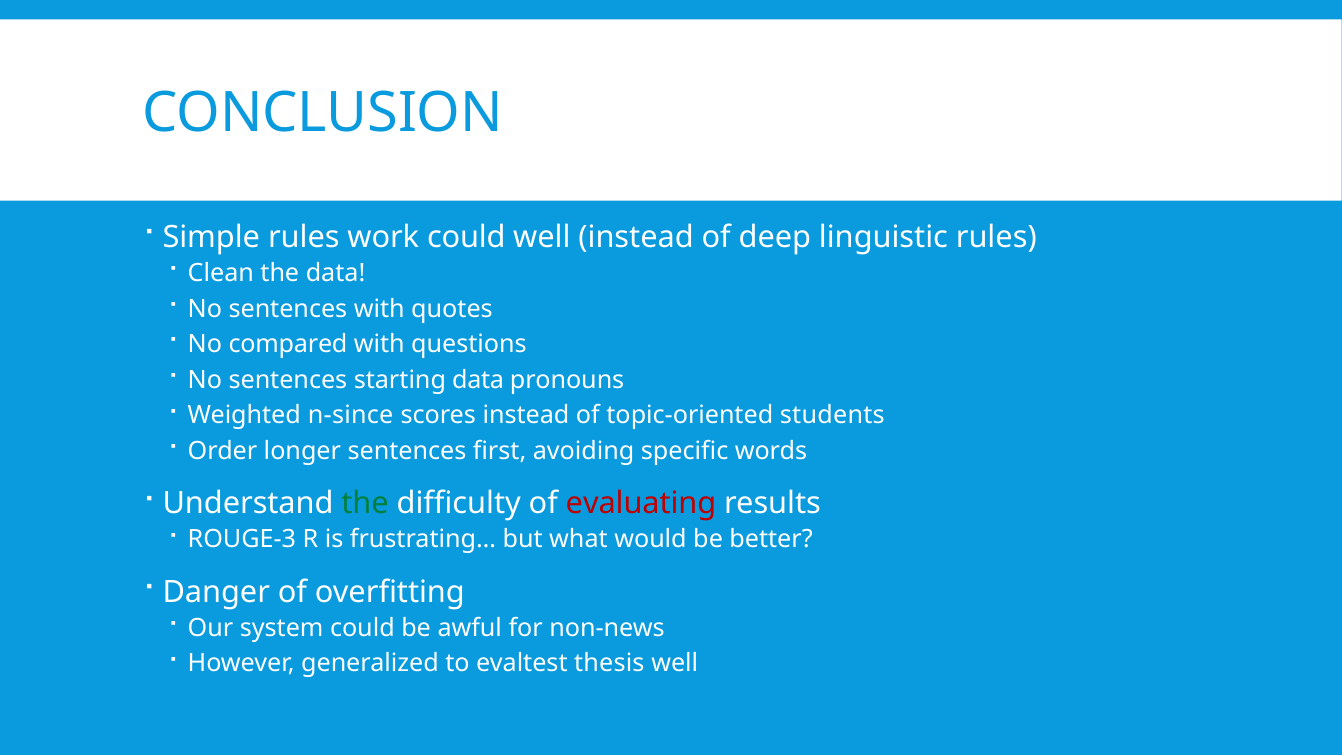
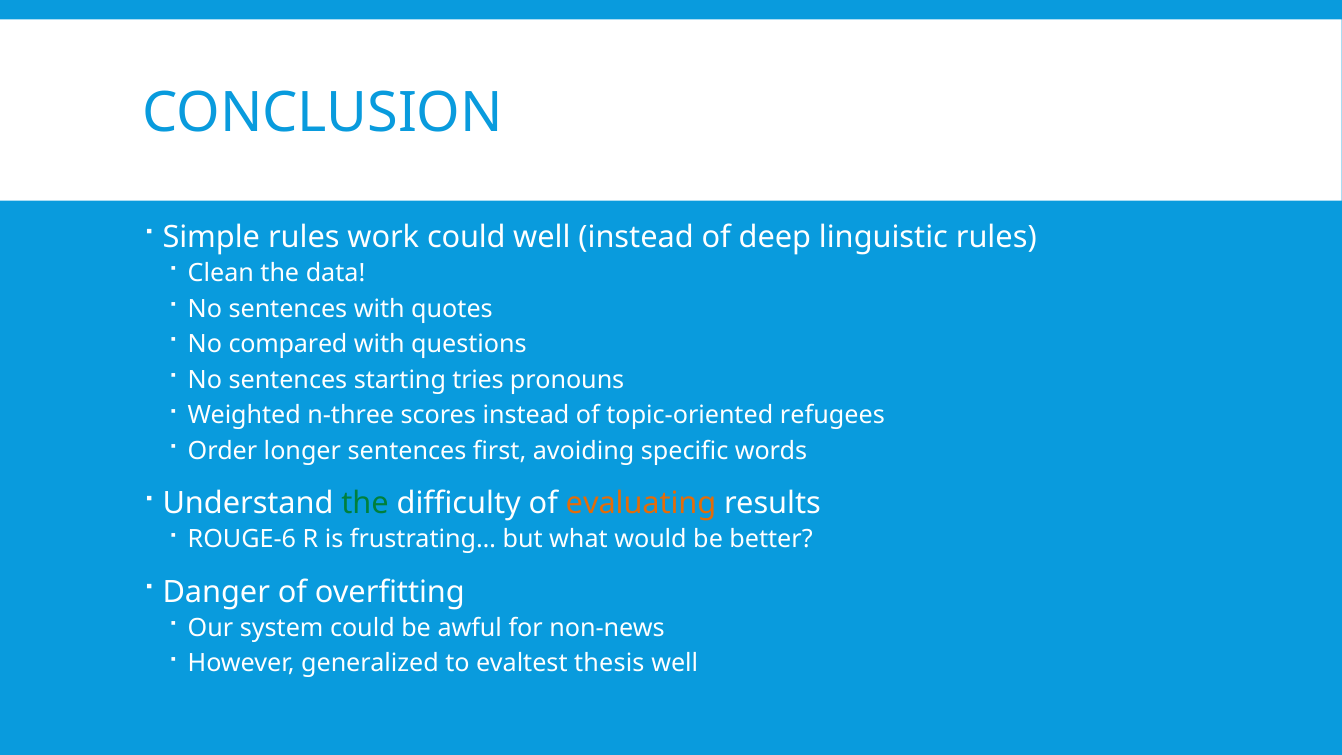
starting data: data -> tries
n-since: n-since -> n-three
students: students -> refugees
evaluating colour: red -> orange
ROUGE-3: ROUGE-3 -> ROUGE-6
